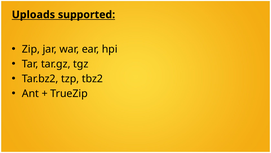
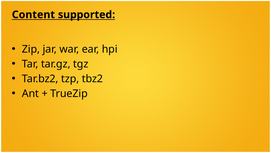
Uploads: Uploads -> Content
